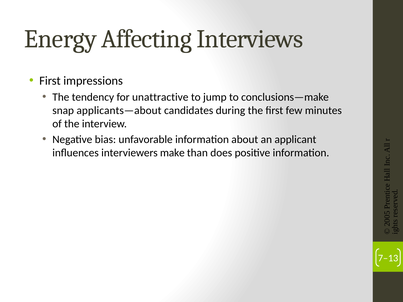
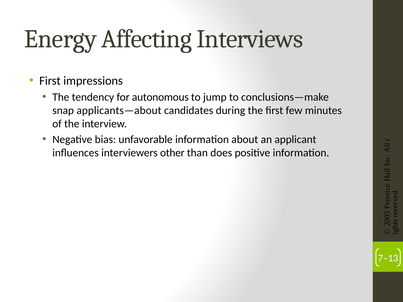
unattractive: unattractive -> autonomous
make: make -> other
